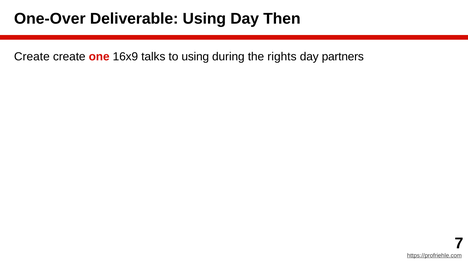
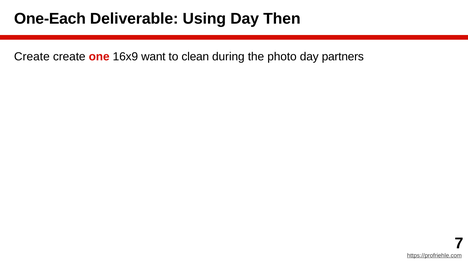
One-Over: One-Over -> One-Each
talks: talks -> want
to using: using -> clean
rights: rights -> photo
